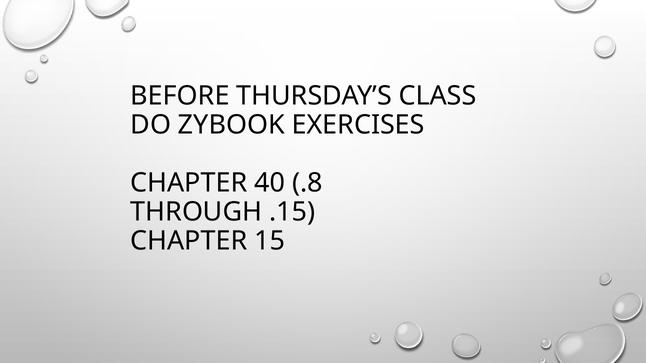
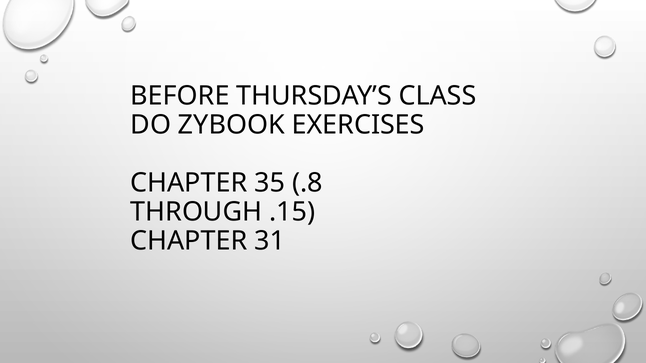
40: 40 -> 35
15: 15 -> 31
